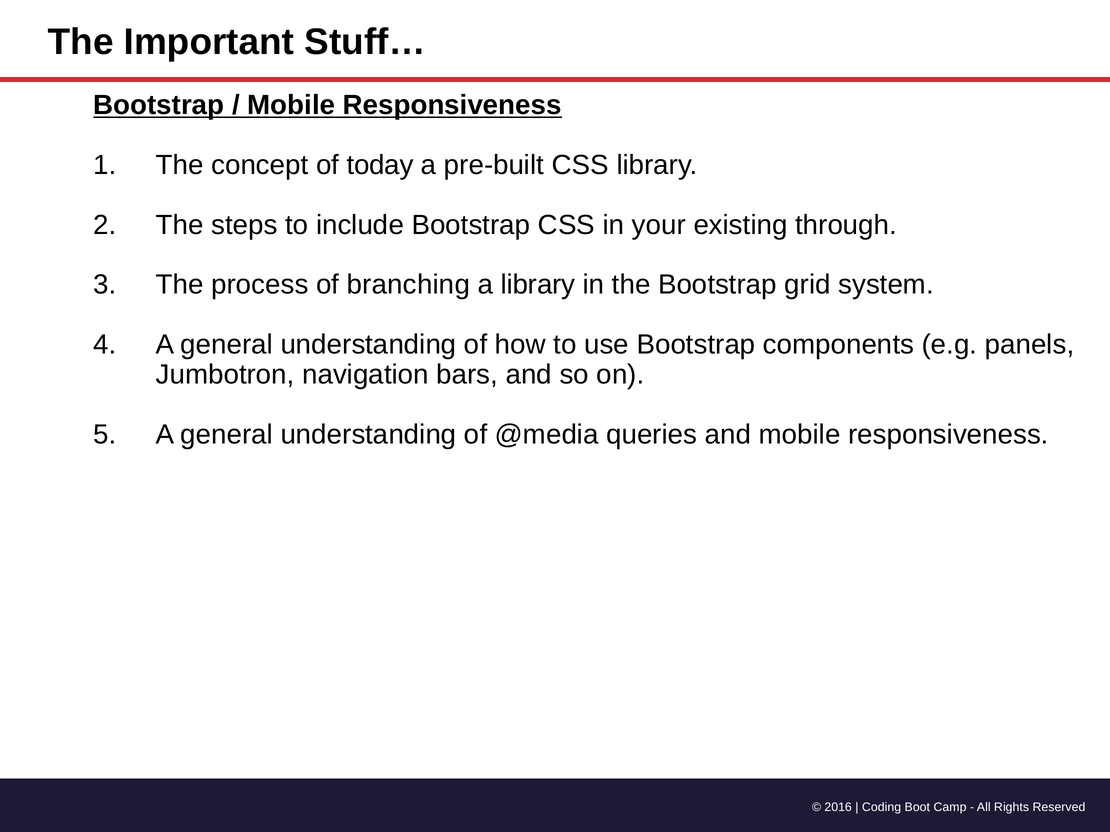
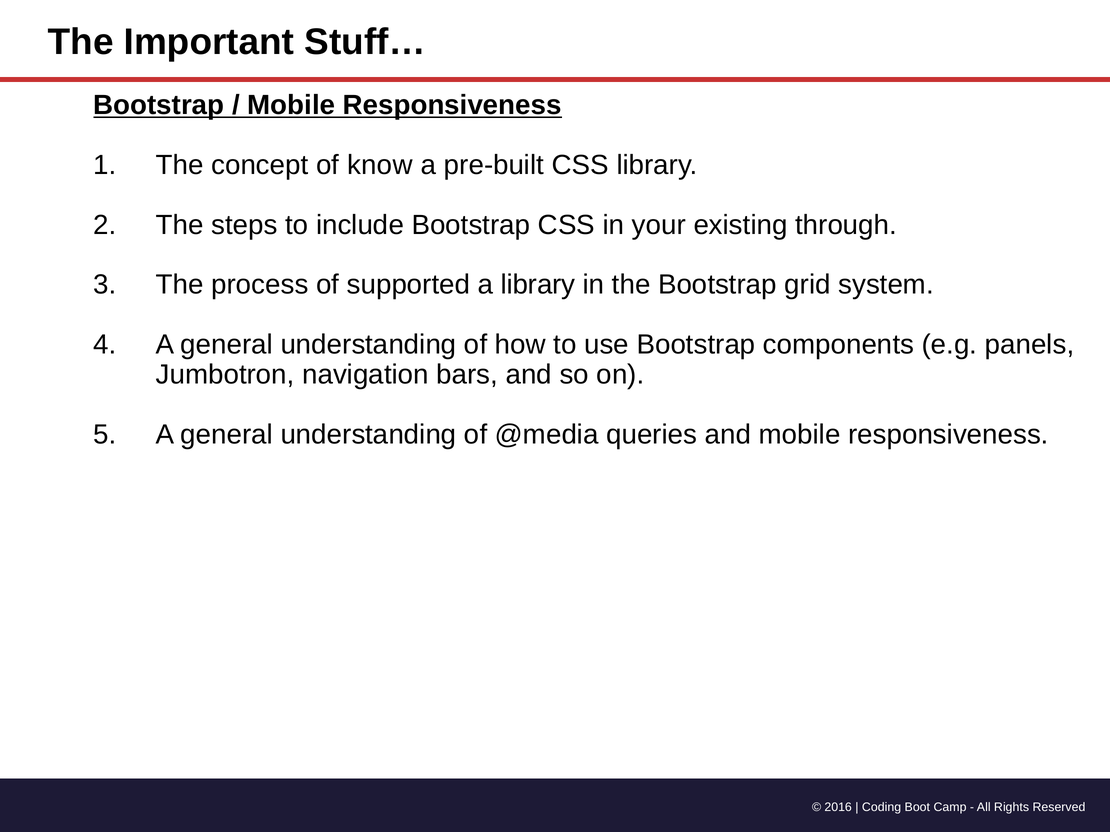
today: today -> know
branching: branching -> supported
